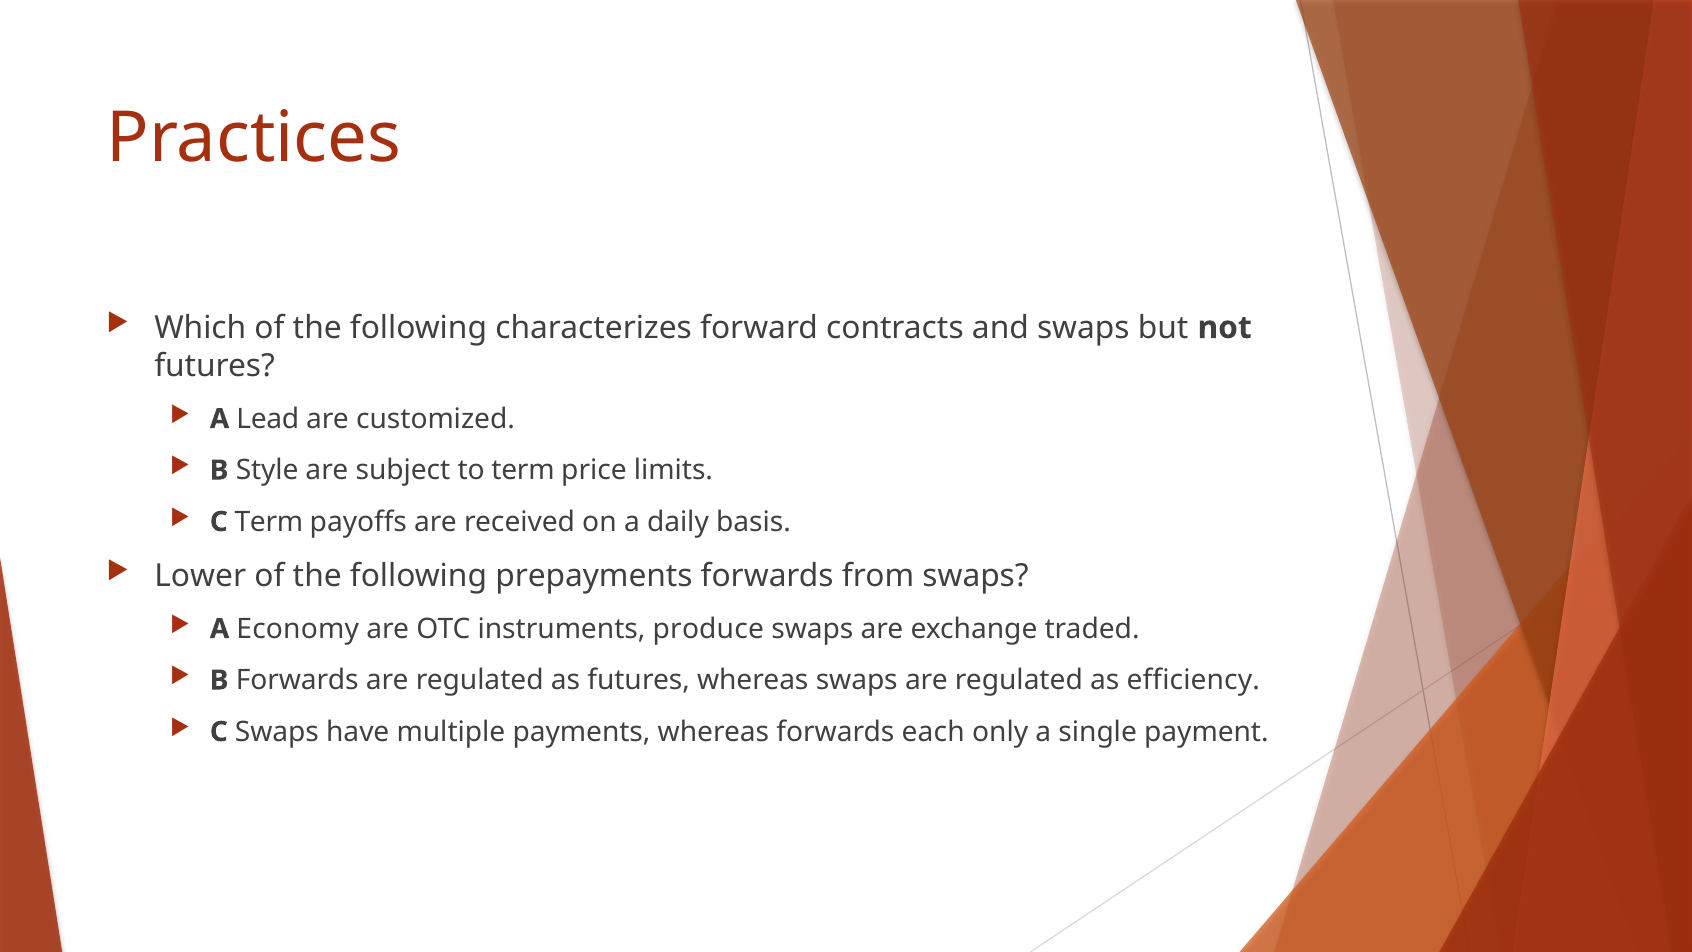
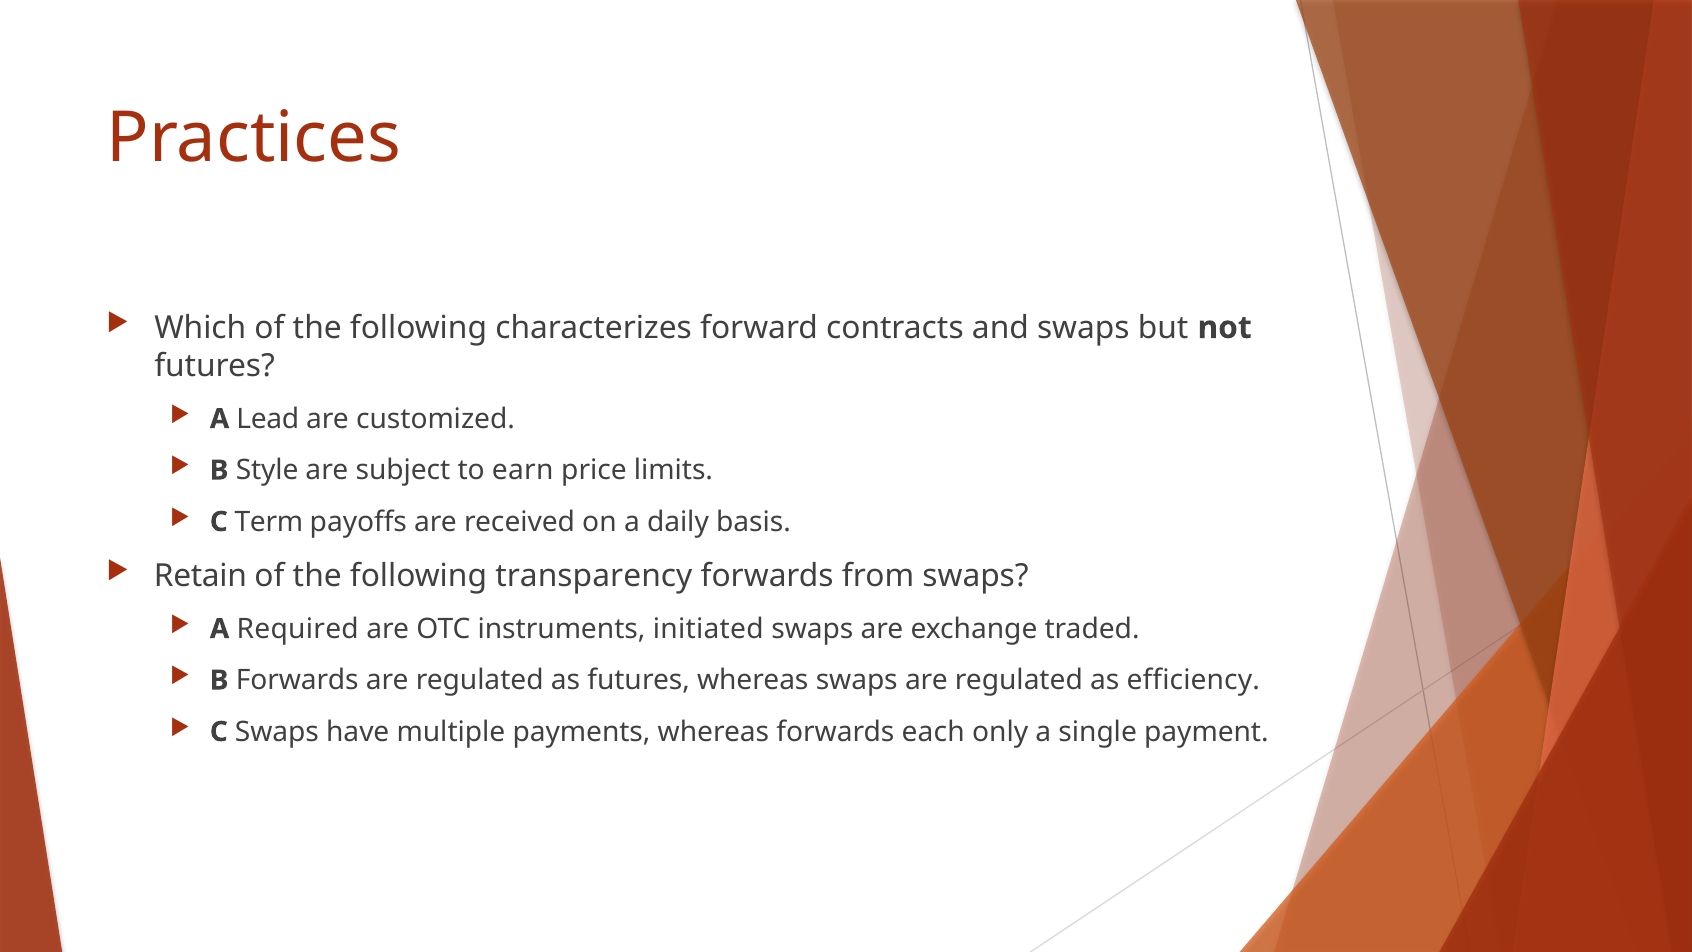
to term: term -> earn
Lower: Lower -> Retain
prepayments: prepayments -> transparency
Economy: Economy -> Required
produce: produce -> initiated
